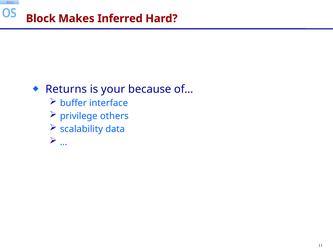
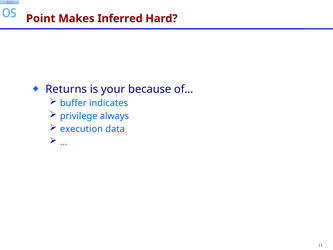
Block: Block -> Point
interface: interface -> indicates
others: others -> always
scalability: scalability -> execution
